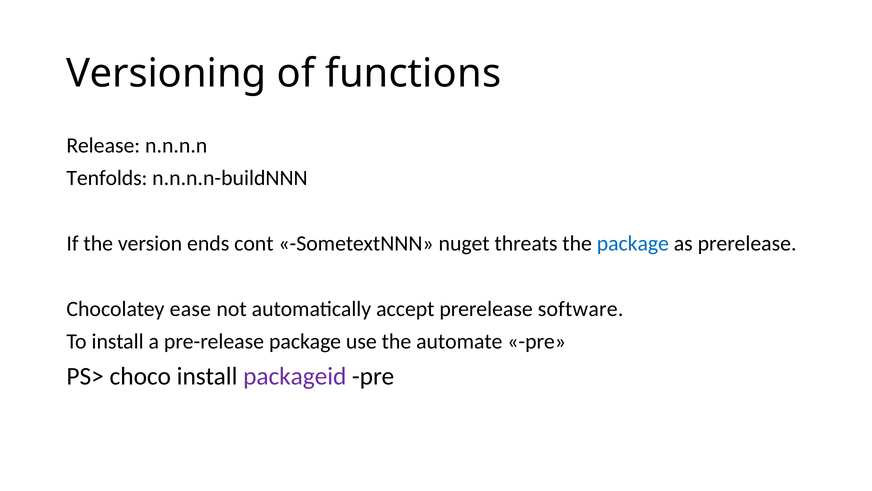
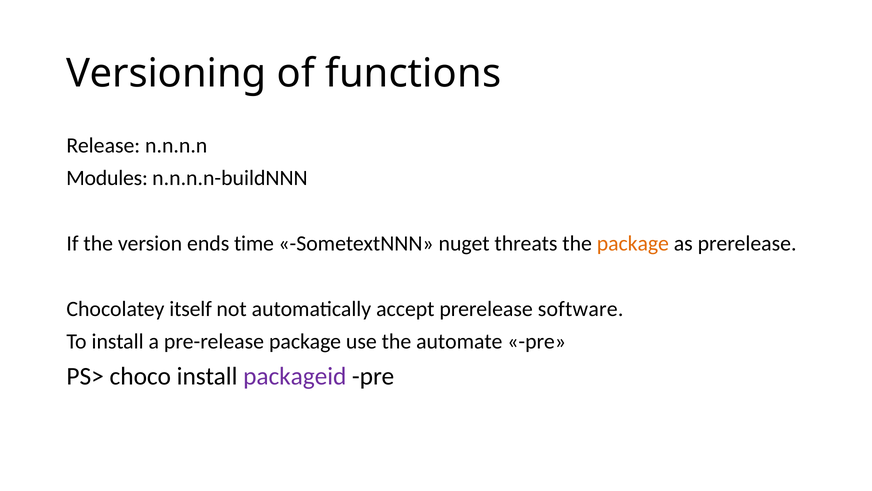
Tenfolds: Tenfolds -> Modules
cont: cont -> time
package at (633, 243) colour: blue -> orange
ease: ease -> itself
